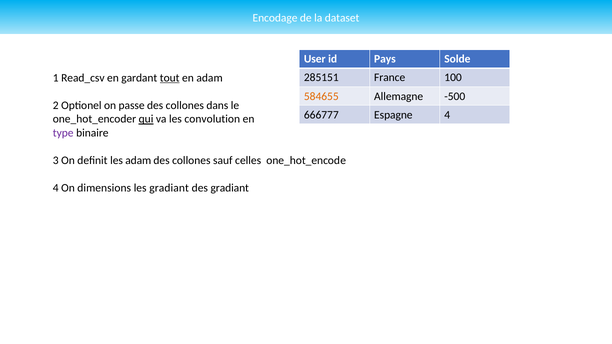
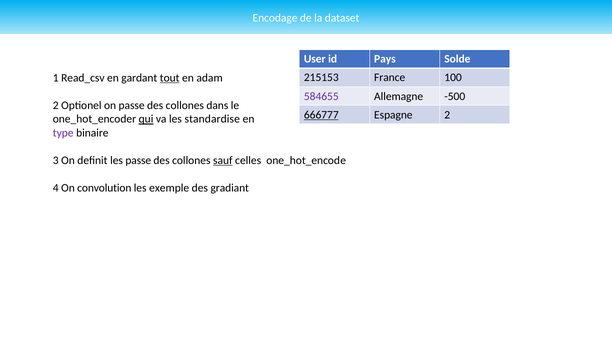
285151: 285151 -> 215153
584655 colour: orange -> purple
666777 underline: none -> present
Espagne 4: 4 -> 2
convolution: convolution -> standardise
les adam: adam -> passe
sauf underline: none -> present
dimensions: dimensions -> convolution
les gradiant: gradiant -> exemple
